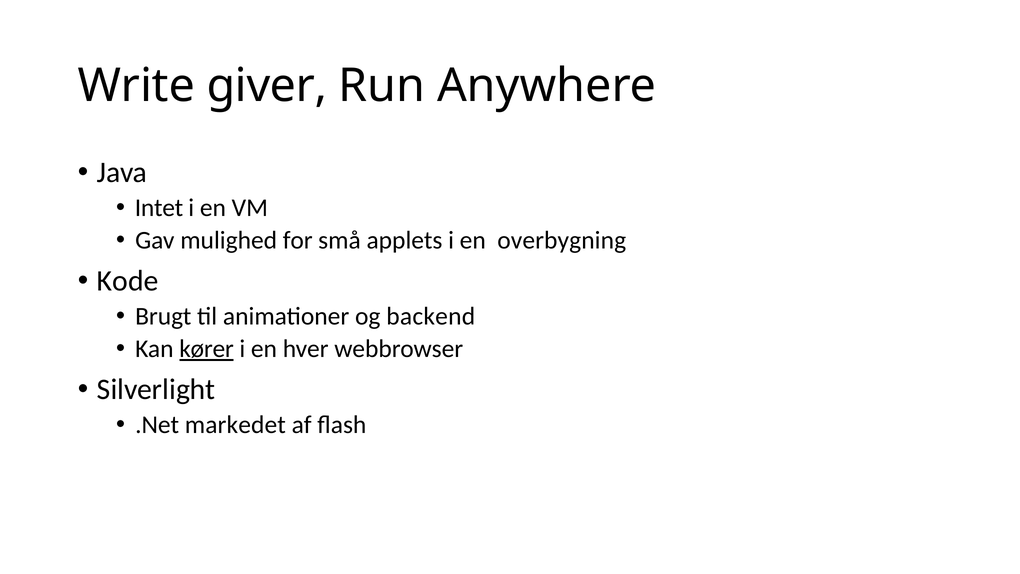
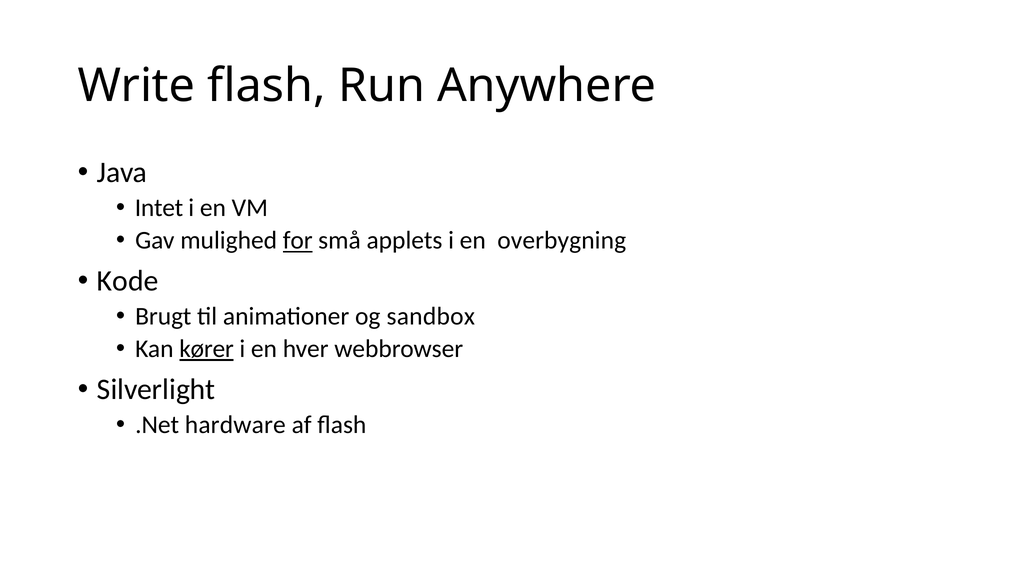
Write giver: giver -> flash
for underline: none -> present
backend: backend -> sandbox
markedet: markedet -> hardware
